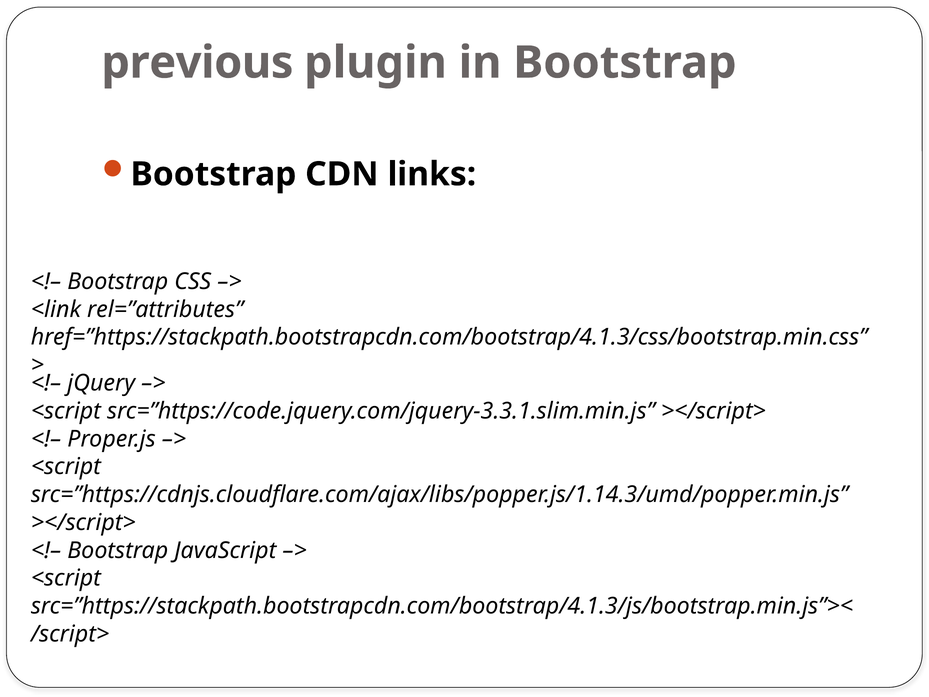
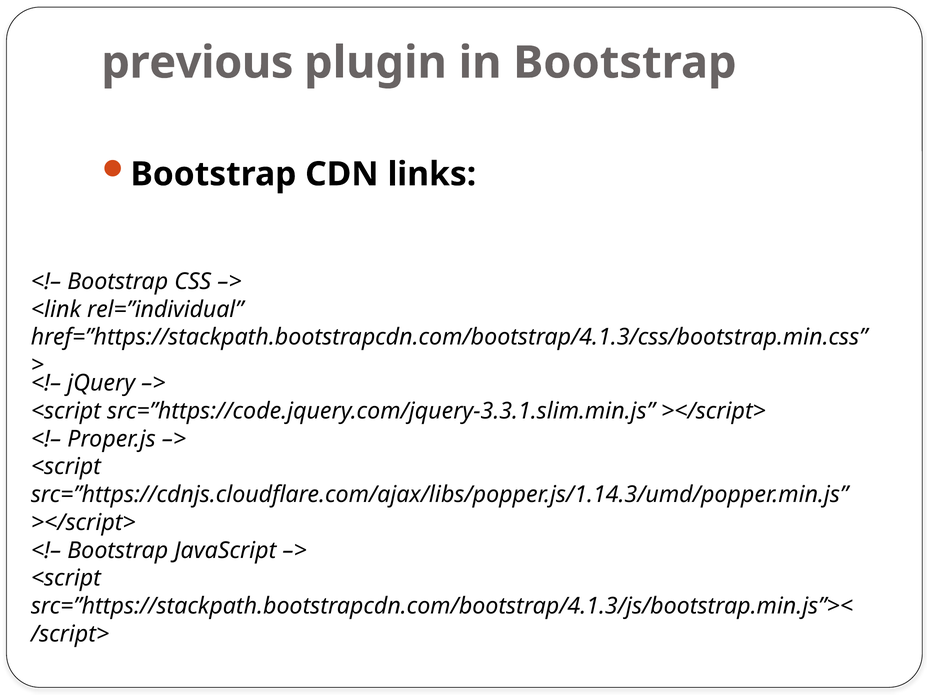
rel=”attributes: rel=”attributes -> rel=”individual
